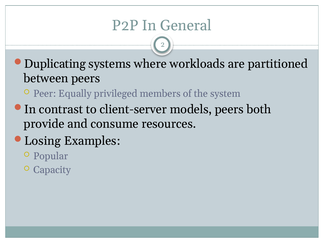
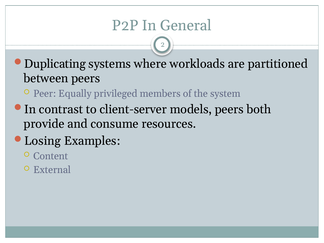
Popular: Popular -> Content
Capacity: Capacity -> External
